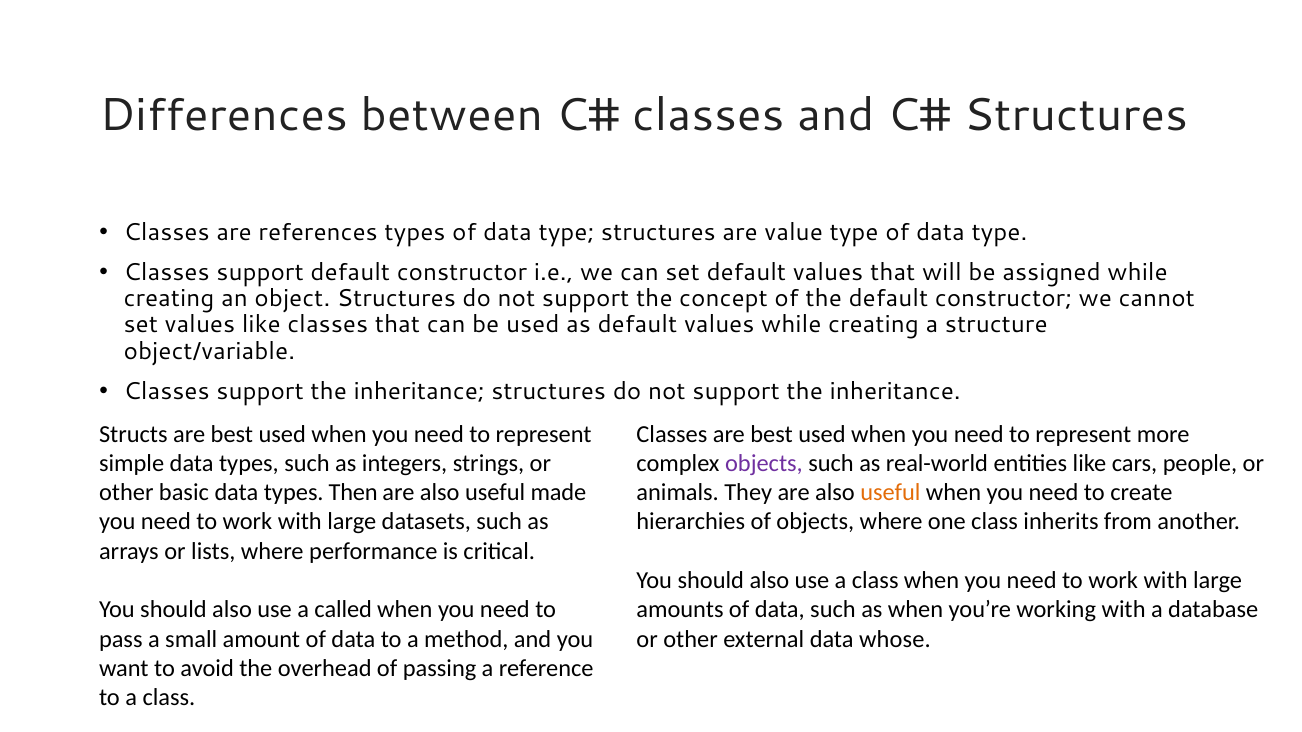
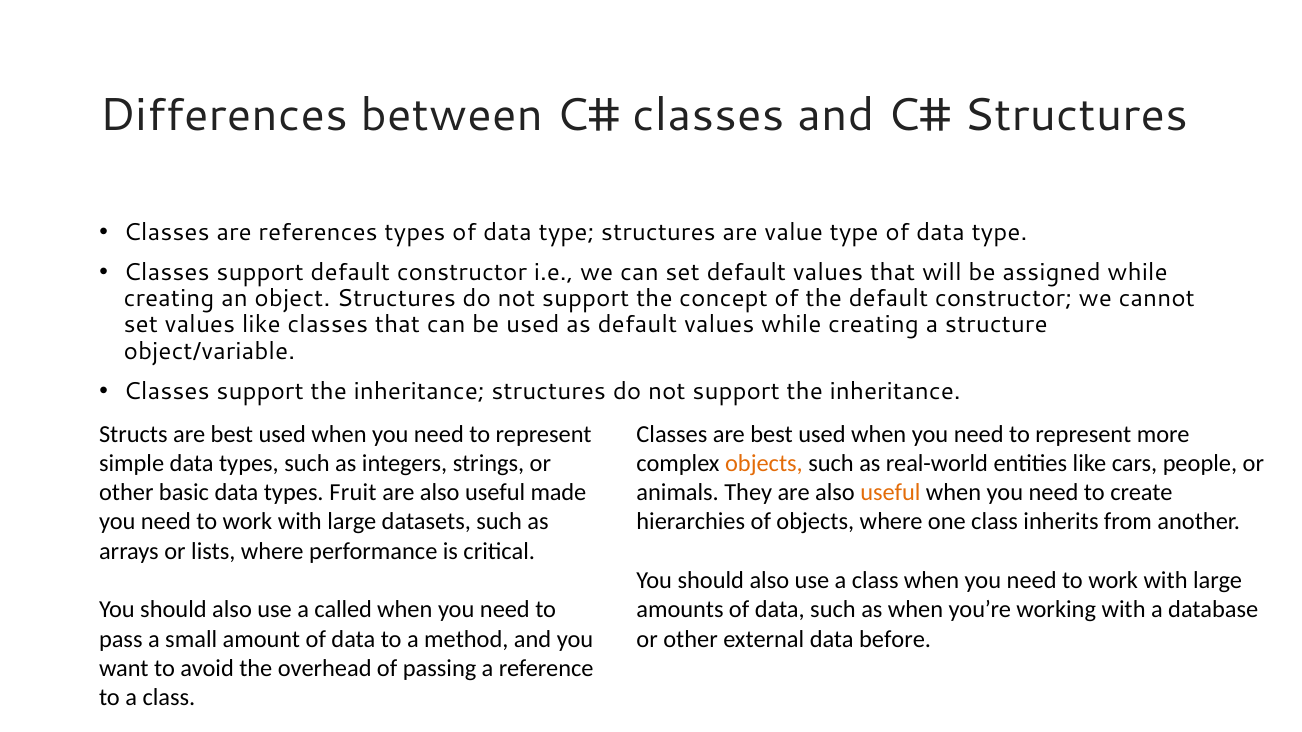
objects at (764, 464) colour: purple -> orange
Then: Then -> Fruit
whose: whose -> before
